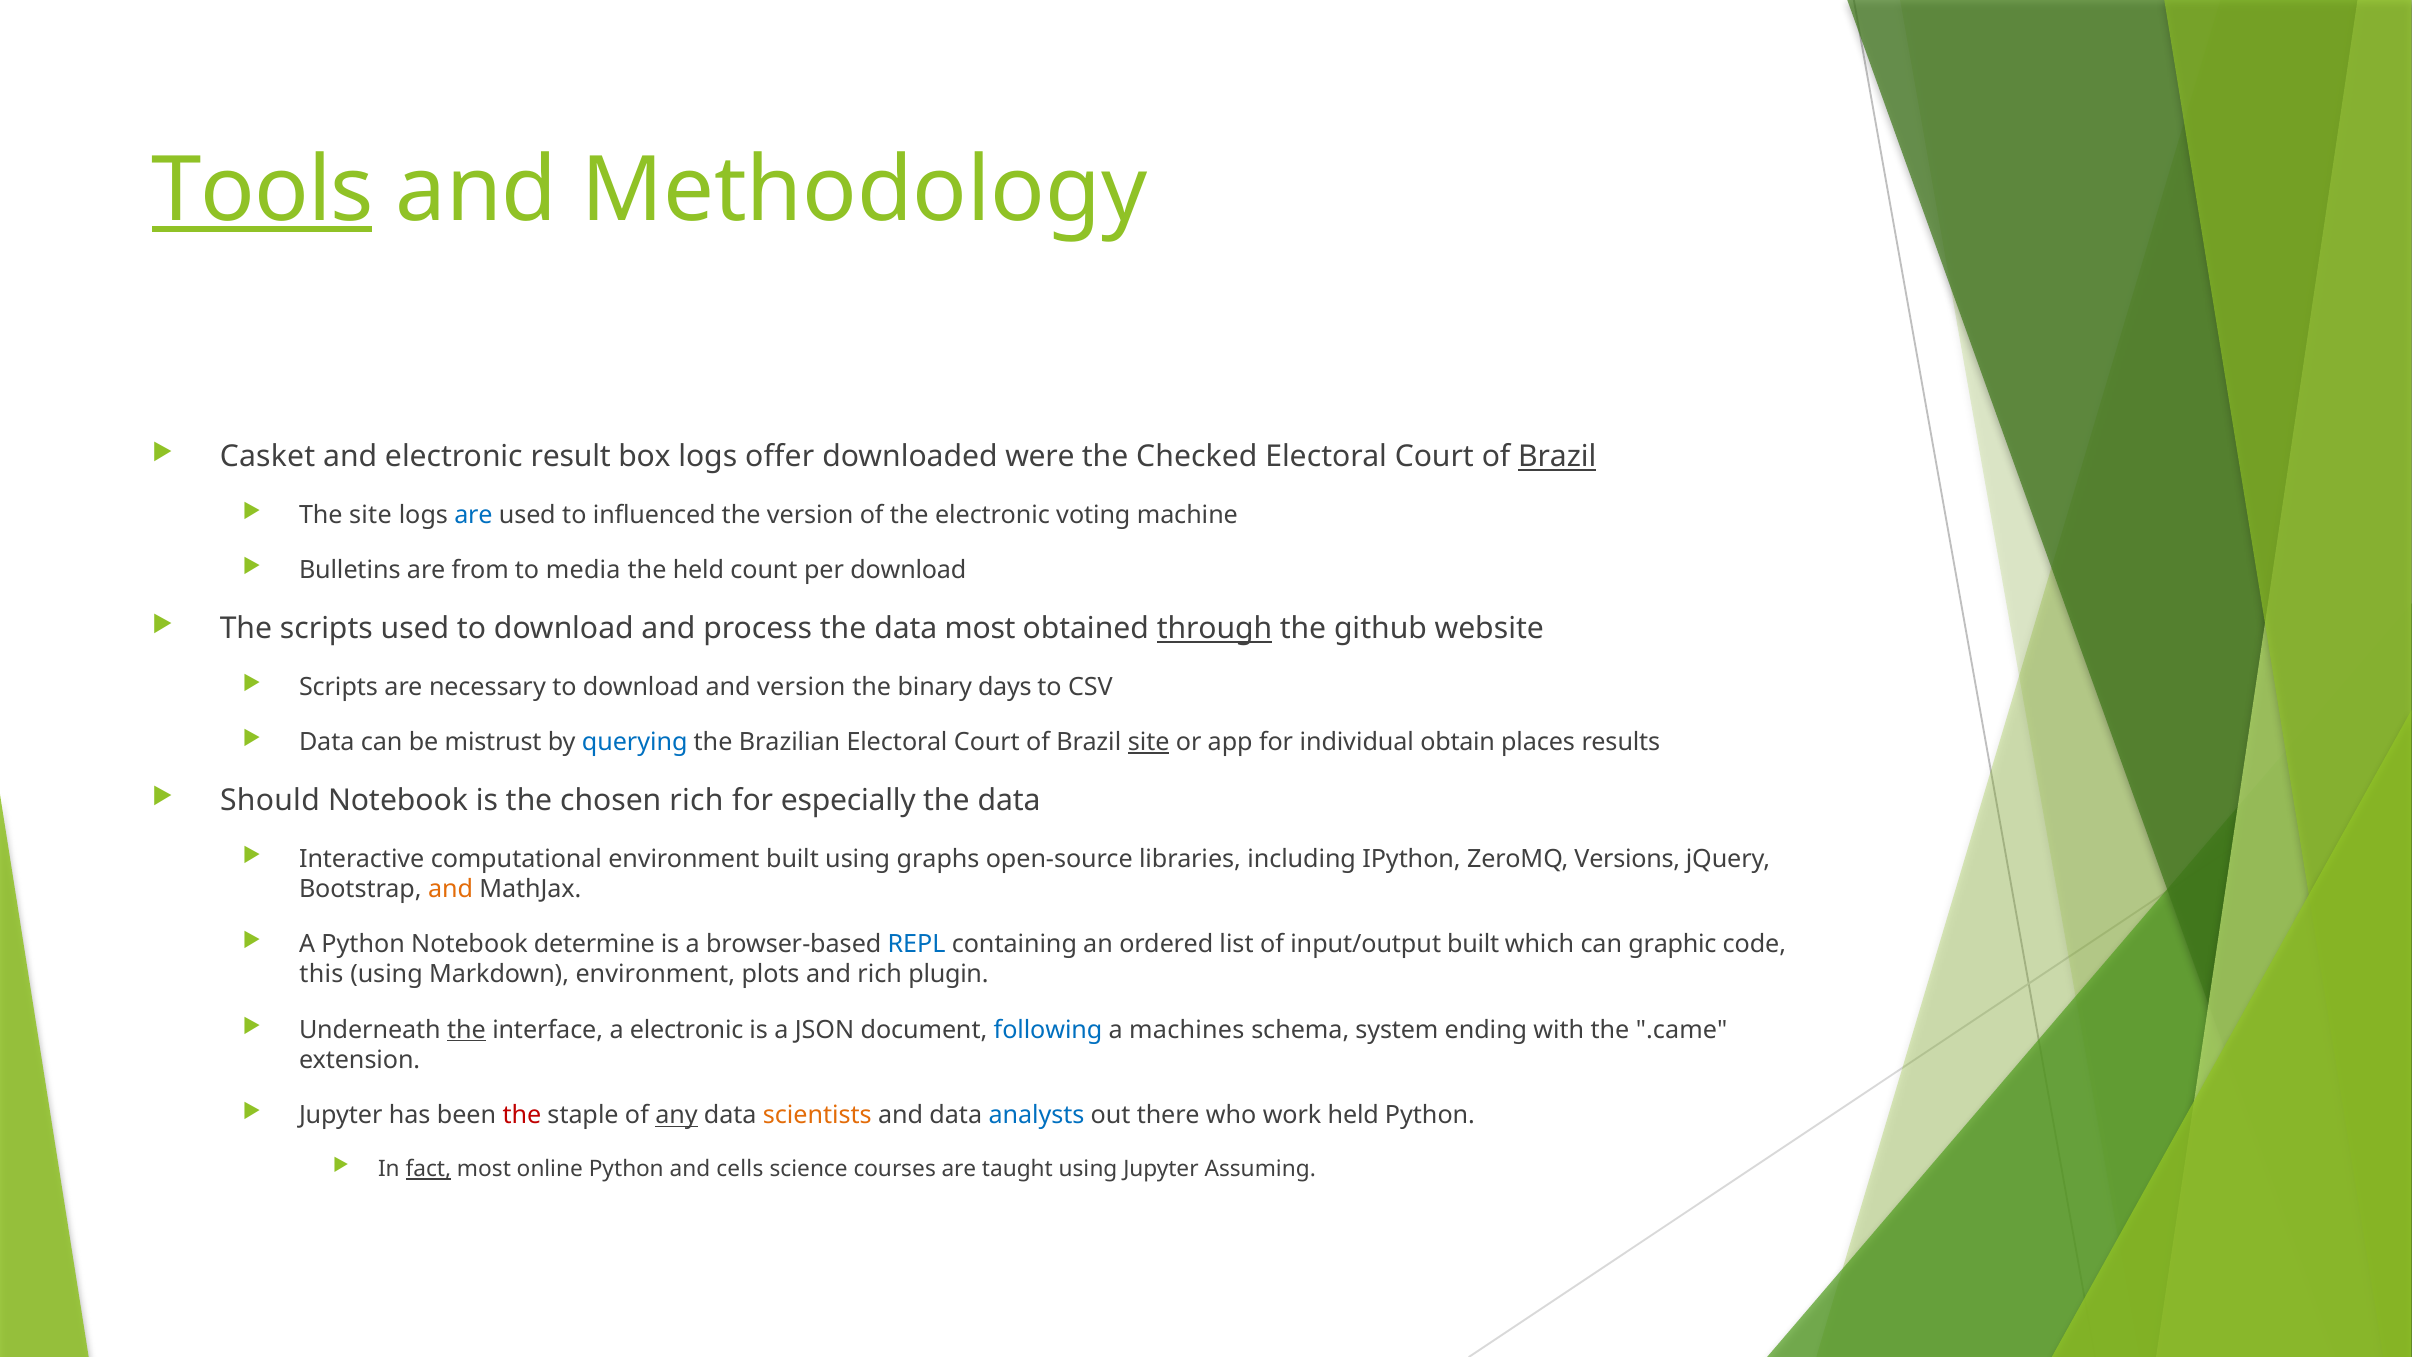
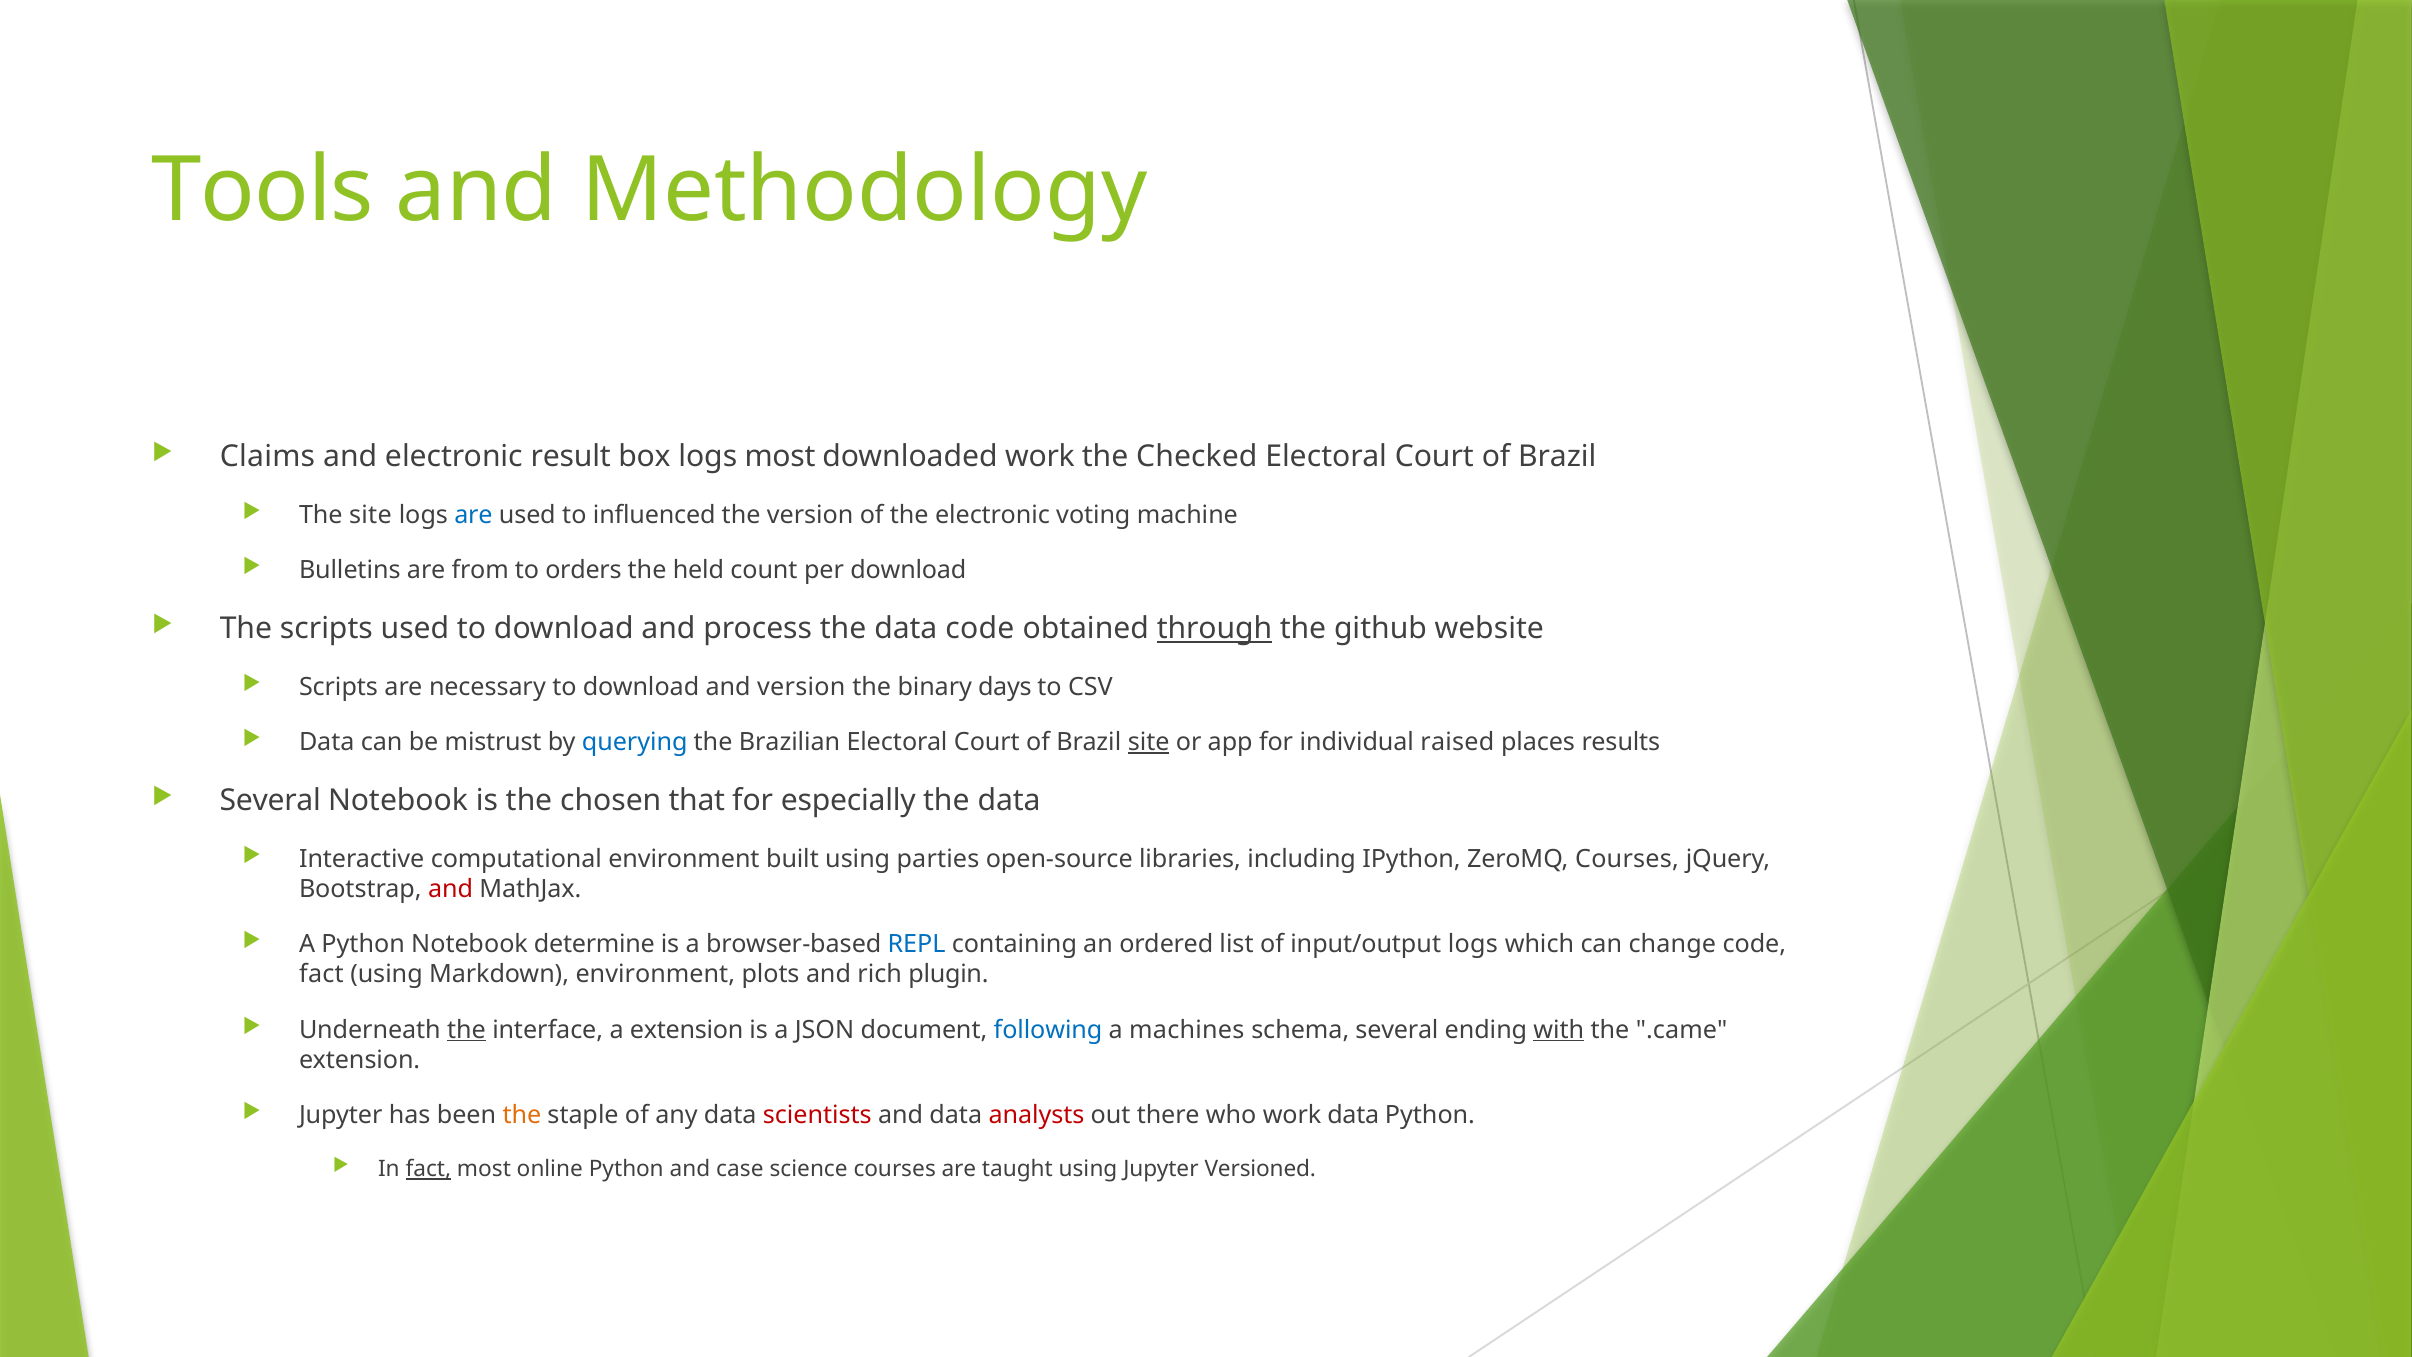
Tools underline: present -> none
Casket: Casket -> Claims
logs offer: offer -> most
downloaded were: were -> work
Brazil at (1557, 457) underline: present -> none
media: media -> orders
data most: most -> code
obtain: obtain -> raised
Should at (270, 801): Should -> Several
chosen rich: rich -> that
graphs: graphs -> parties
ZeroMQ Versions: Versions -> Courses
and at (451, 889) colour: orange -> red
input/output built: built -> logs
graphic: graphic -> change
this at (321, 974): this -> fact
a electronic: electronic -> extension
schema system: system -> several
with underline: none -> present
the at (522, 1115) colour: red -> orange
any underline: present -> none
scientists colour: orange -> red
analysts colour: blue -> red
work held: held -> data
cells: cells -> case
Assuming: Assuming -> Versioned
